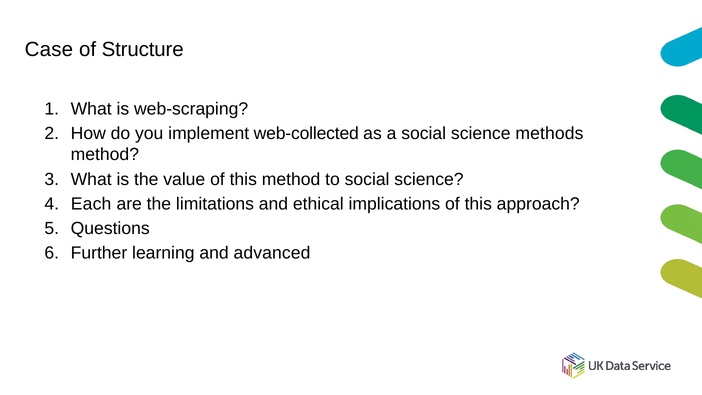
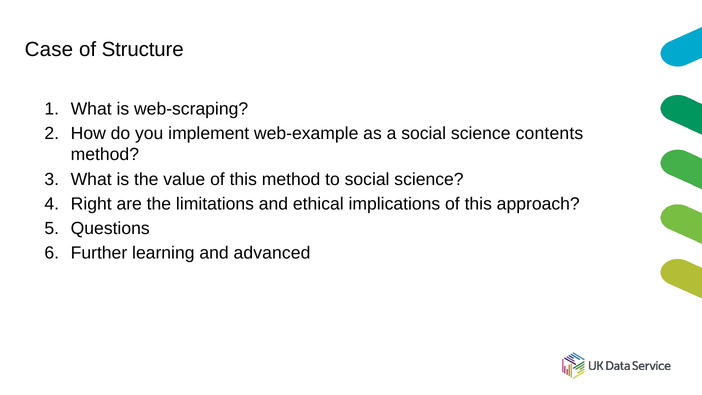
web-collected: web-collected -> web-example
methods: methods -> contents
Each: Each -> Right
